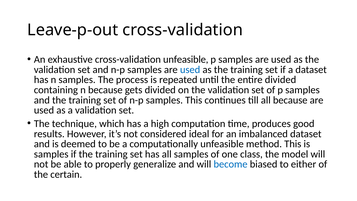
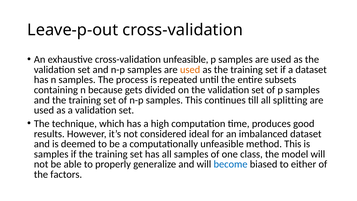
used at (190, 70) colour: blue -> orange
entire divided: divided -> subsets
all because: because -> splitting
certain: certain -> factors
